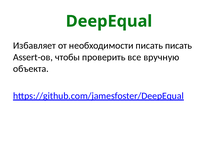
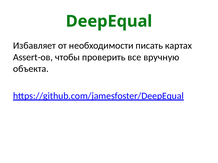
писать писать: писать -> картах
